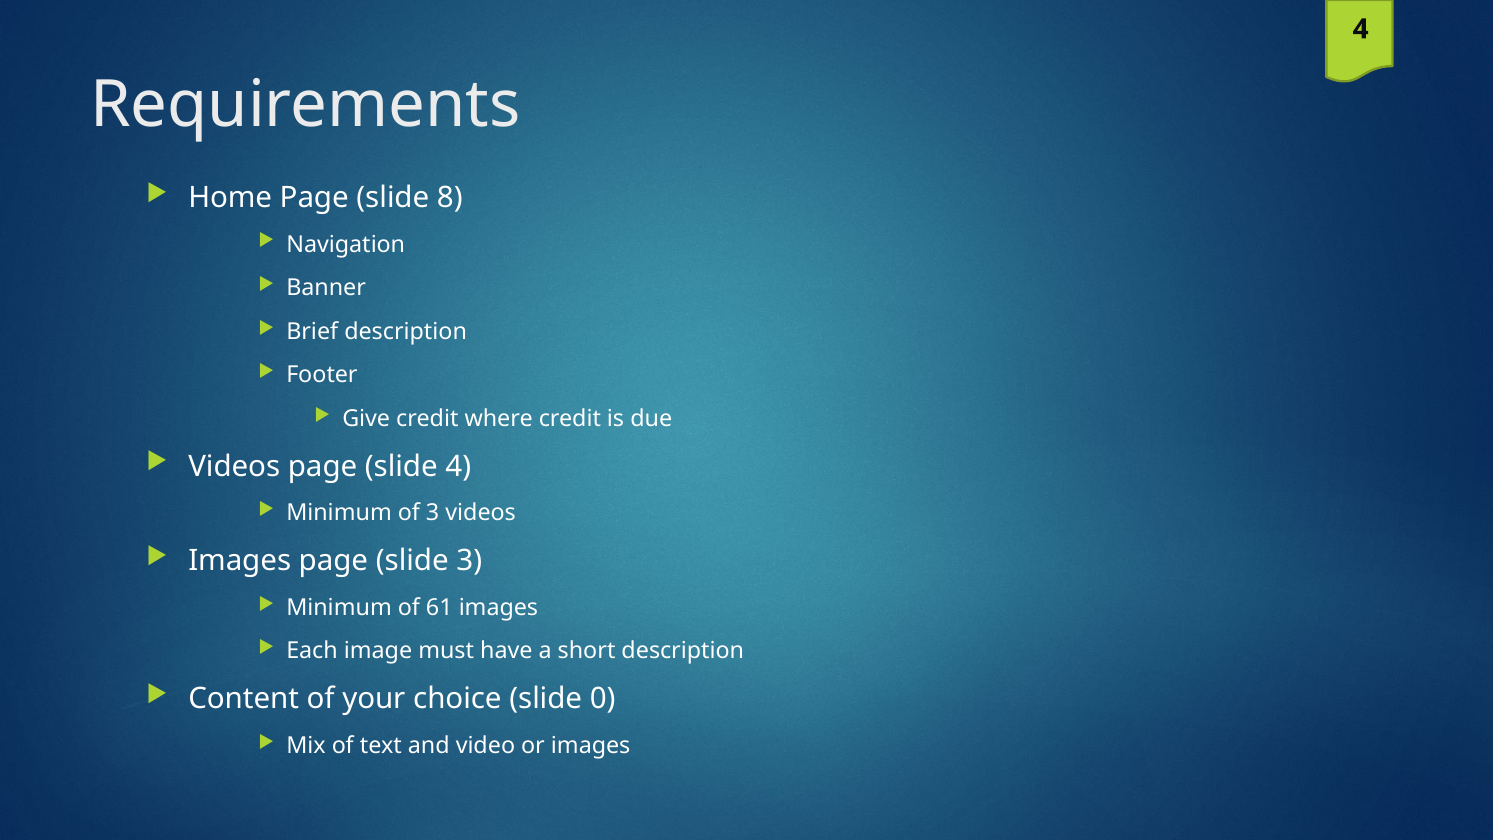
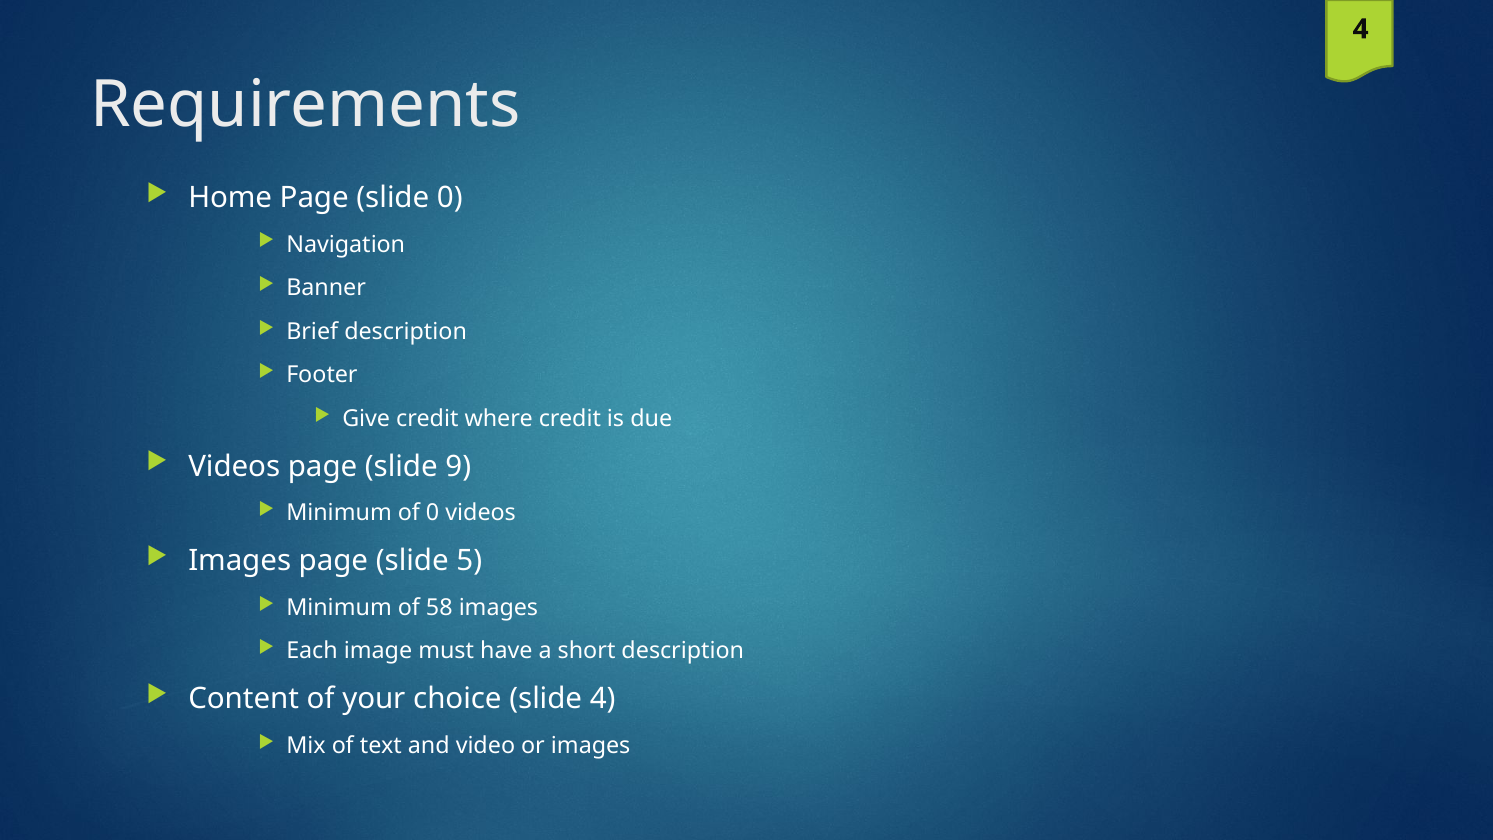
slide 8: 8 -> 0
slide 4: 4 -> 9
of 3: 3 -> 0
slide 3: 3 -> 5
61: 61 -> 58
slide 0: 0 -> 4
